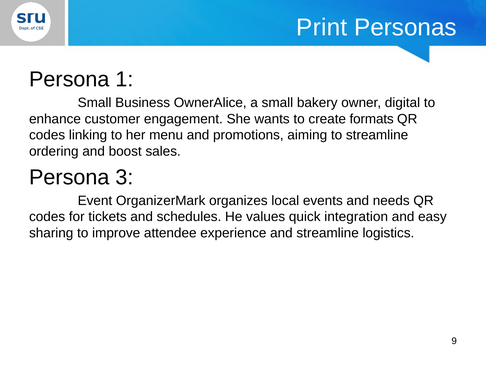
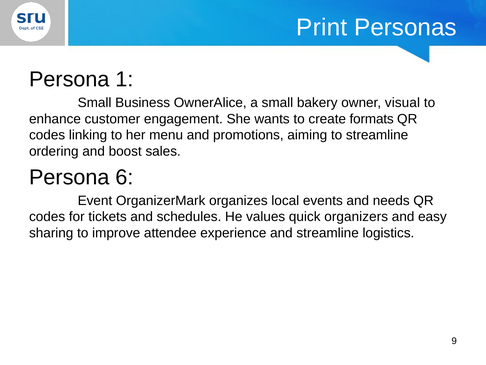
digital: digital -> visual
3: 3 -> 6
integration: integration -> organizers
